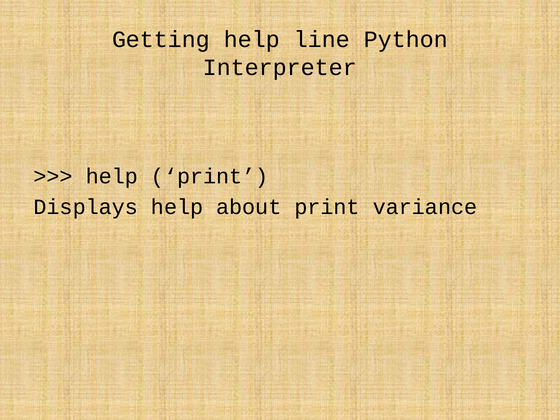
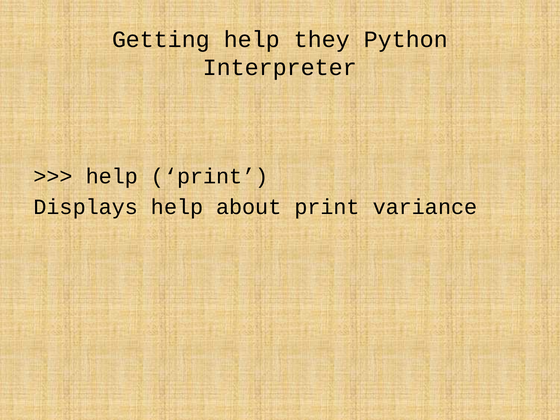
line: line -> they
